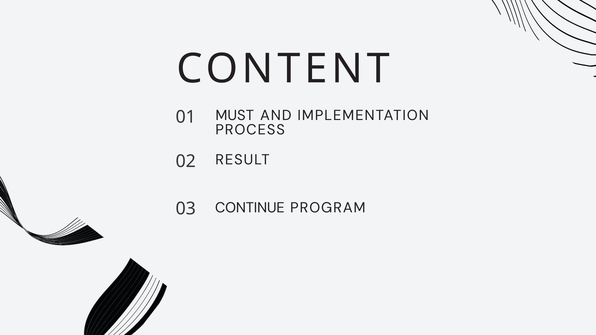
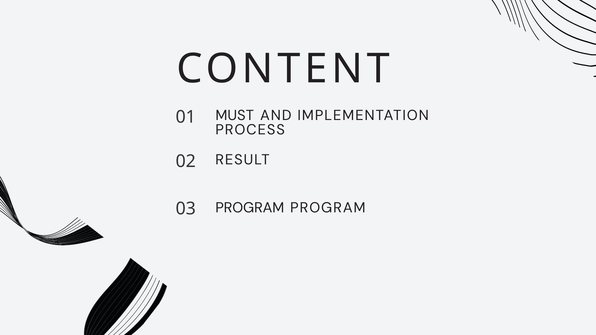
CONTINUE at (250, 208): CONTINUE -> PROGRAM
